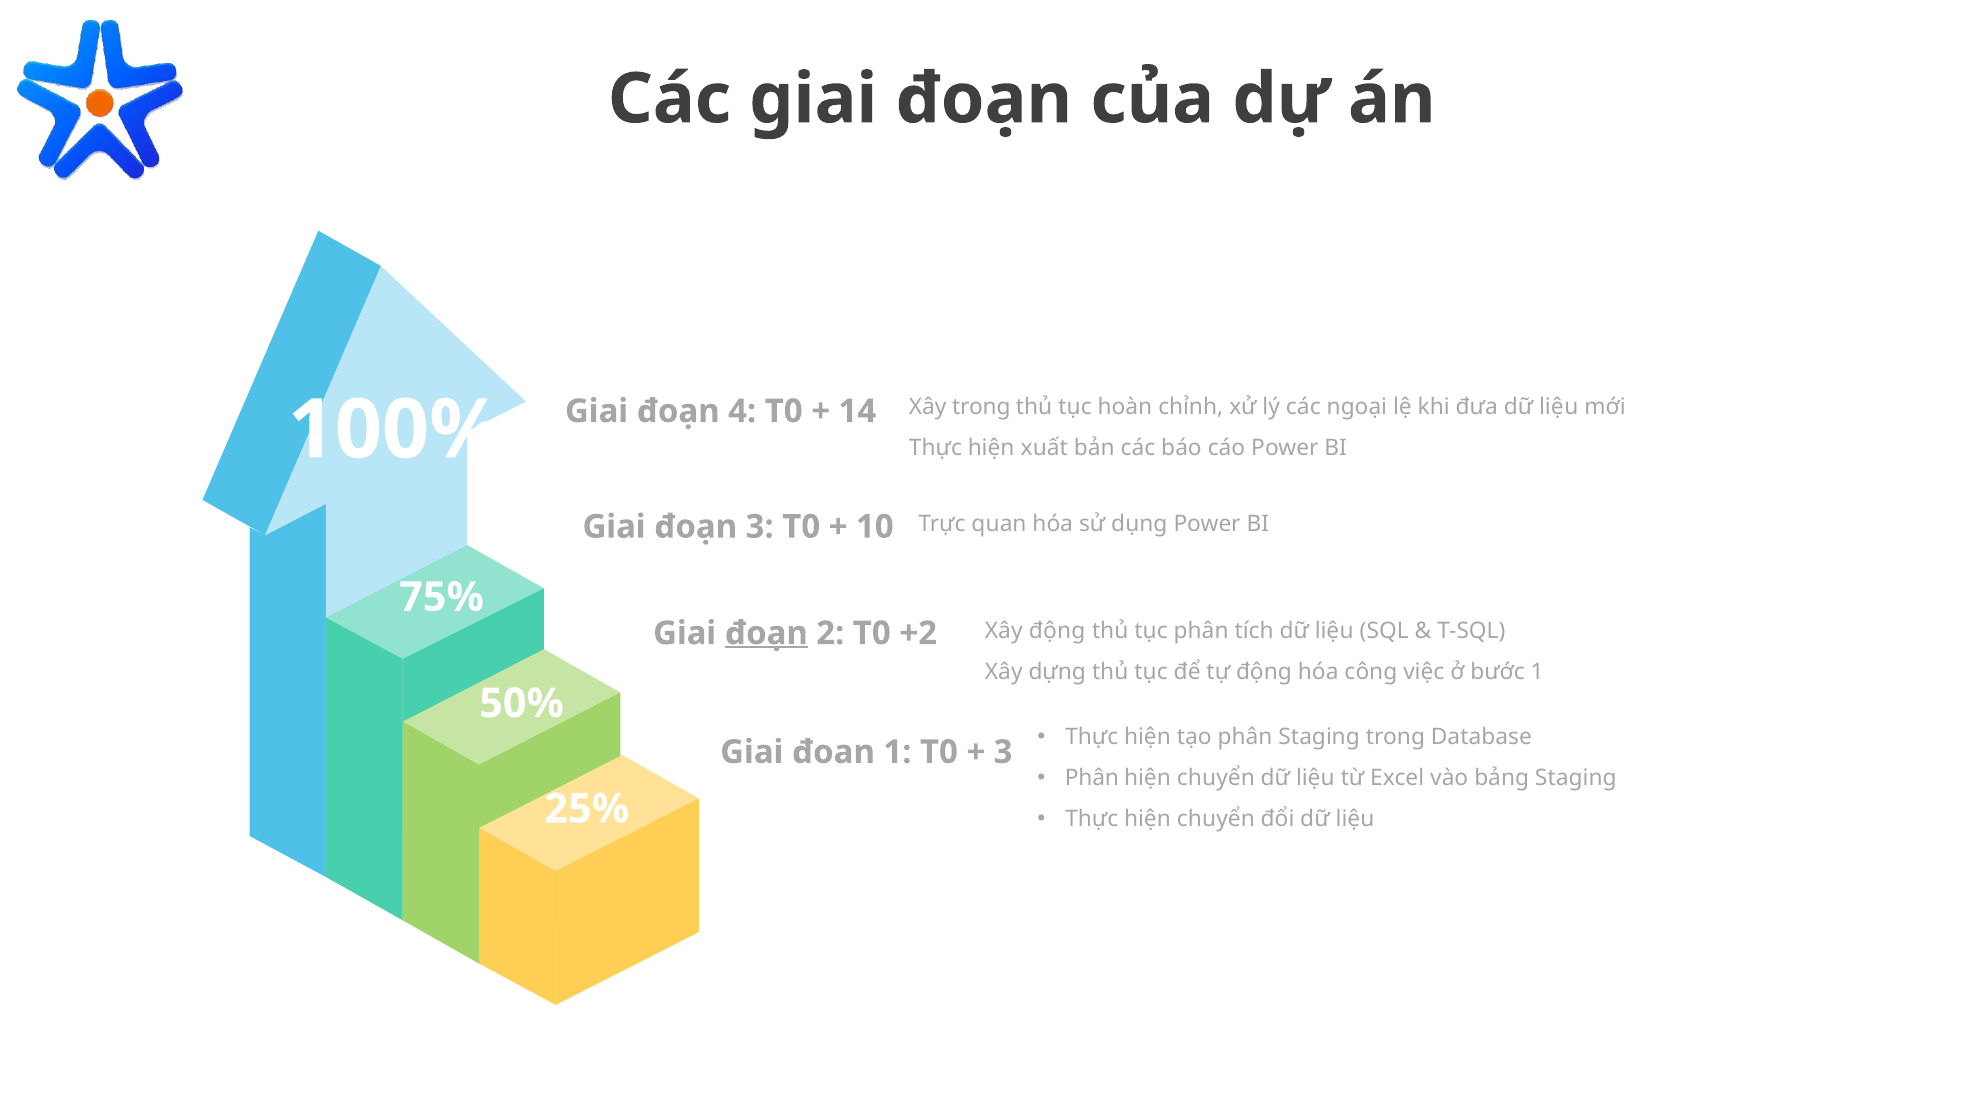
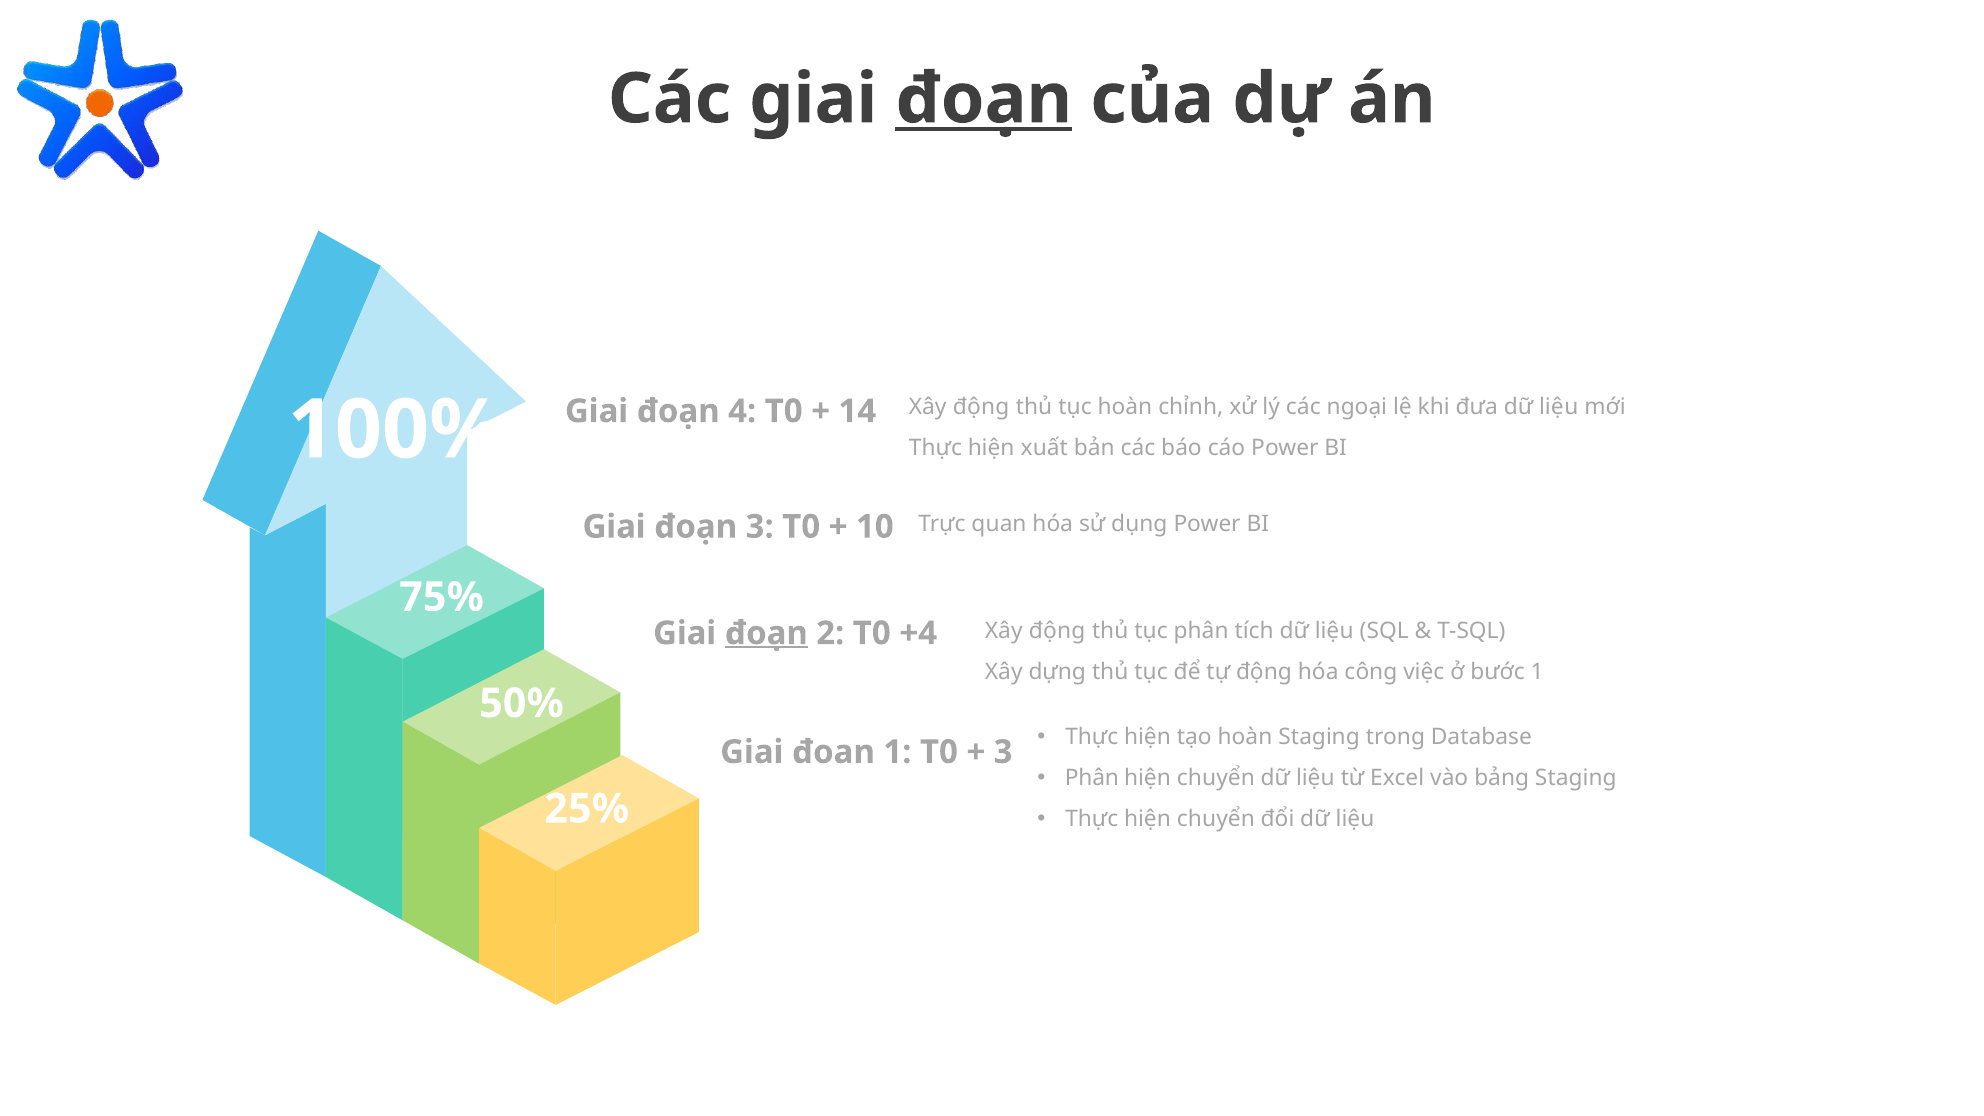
đoạn at (984, 99) underline: none -> present
14 Xây trong: trong -> động
+2: +2 -> +4
tạo phân: phân -> hoàn
